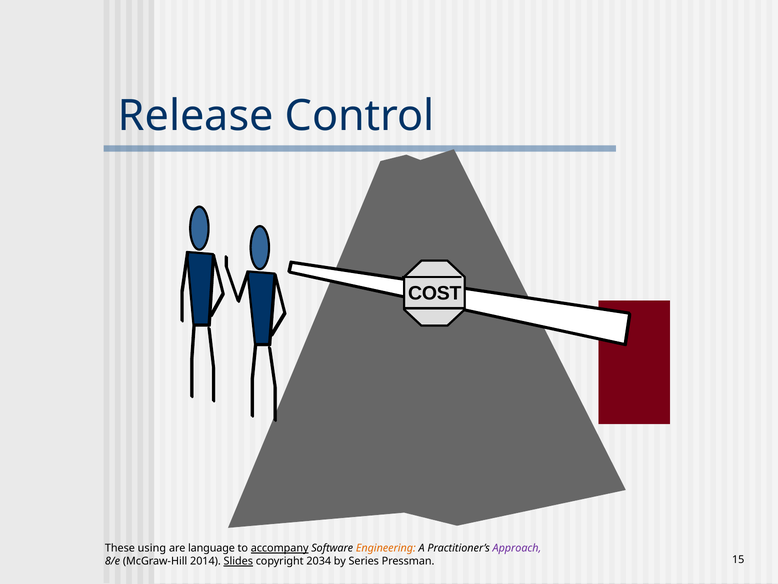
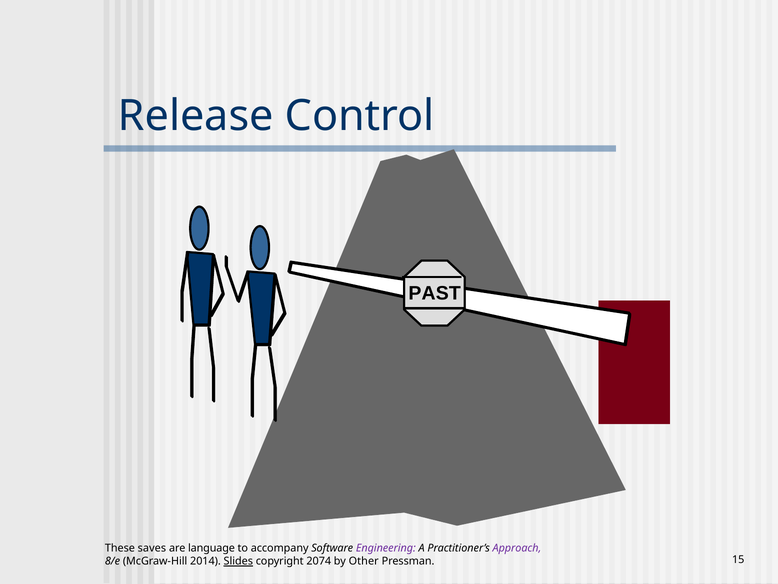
COST: COST -> PAST
using: using -> saves
accompany underline: present -> none
Engineering colour: orange -> purple
2034: 2034 -> 2074
Series: Series -> Other
